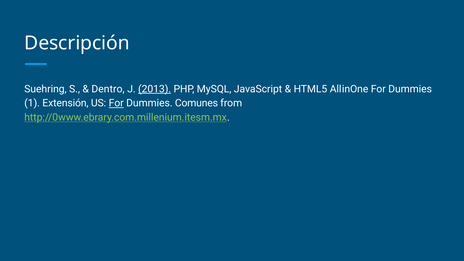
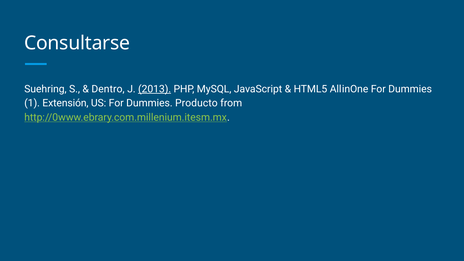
Descripción: Descripción -> Consultarse
For at (116, 103) underline: present -> none
Comunes: Comunes -> Producto
